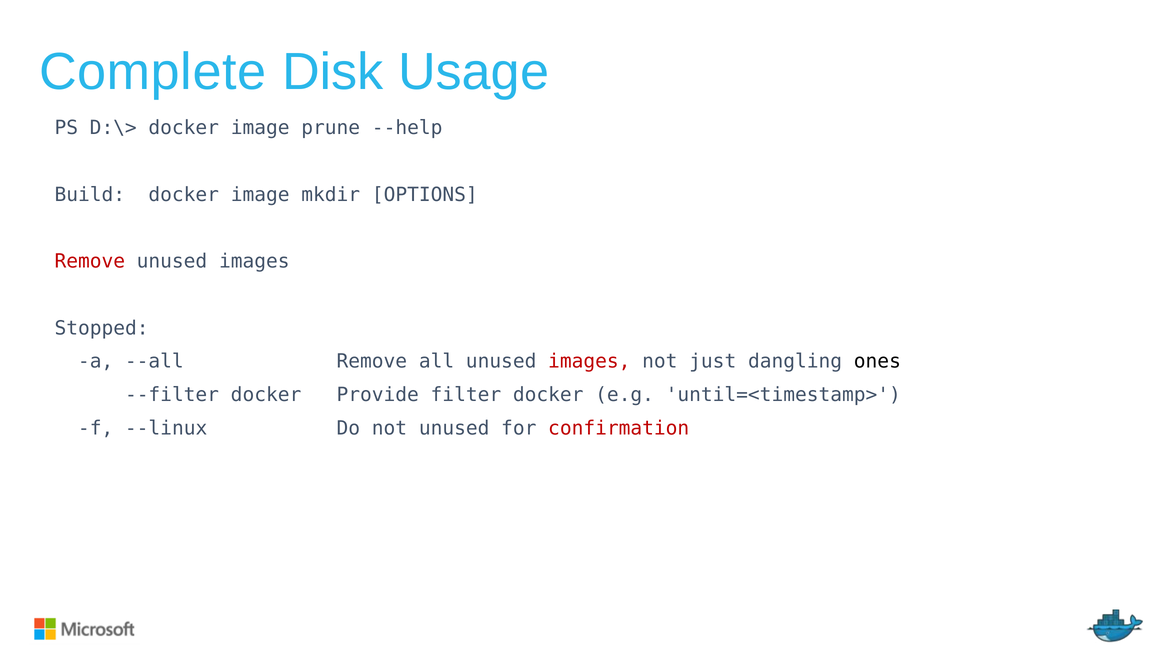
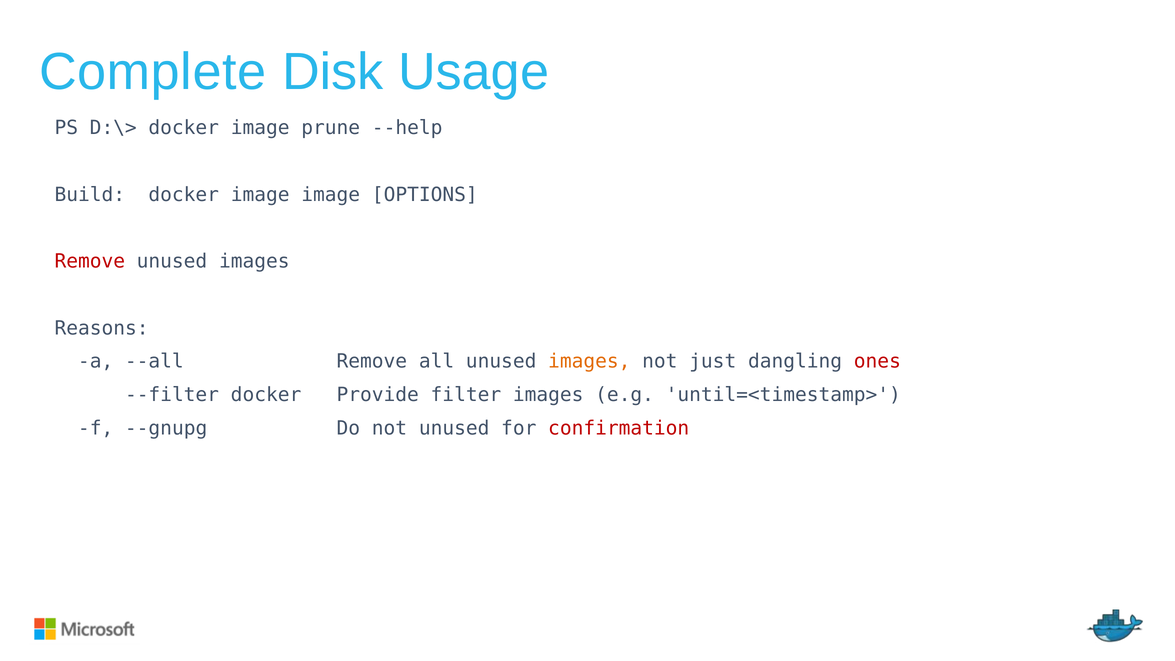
image mkdir: mkdir -> image
Stopped: Stopped -> Reasons
images at (589, 361) colour: red -> orange
ones colour: black -> red
filter docker: docker -> images
--linux: --linux -> --gnupg
